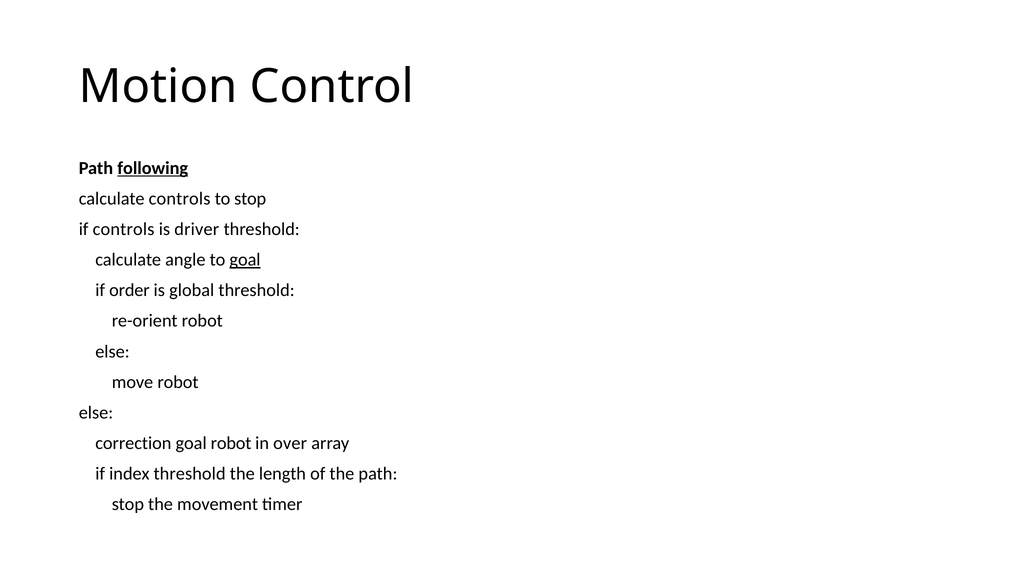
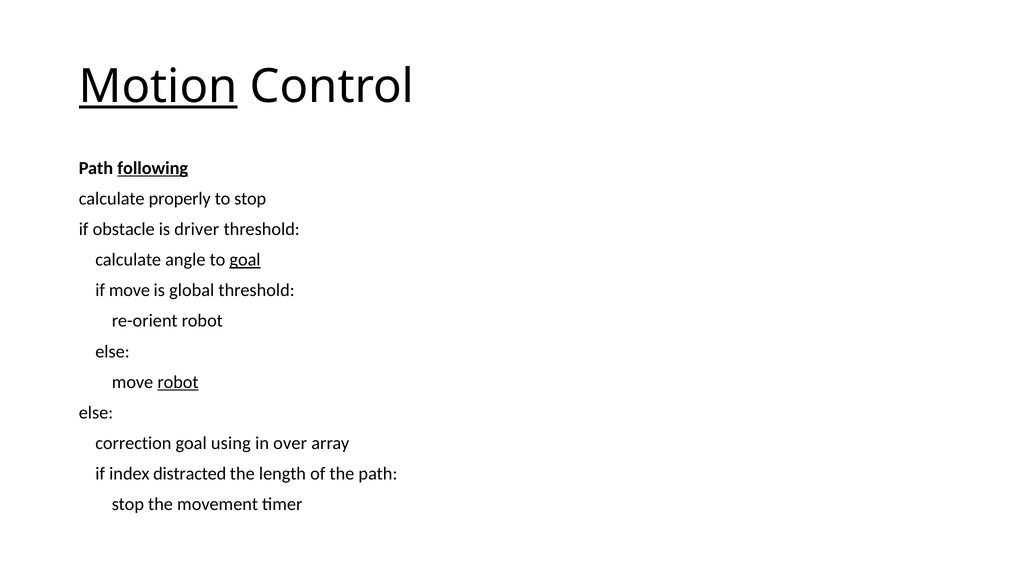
Motion underline: none -> present
calculate controls: controls -> properly
if controls: controls -> obstacle
if order: order -> move
robot at (178, 382) underline: none -> present
goal robot: robot -> using
index threshold: threshold -> distracted
